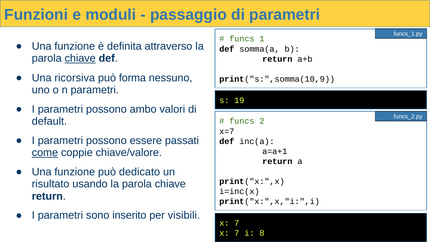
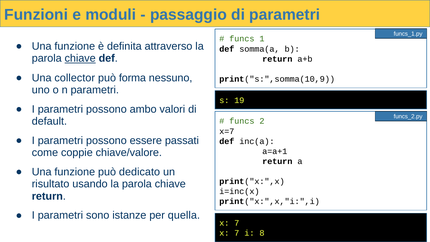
ricorsiva: ricorsiva -> collector
come underline: present -> none
inserito: inserito -> istanze
visibili: visibili -> quella
